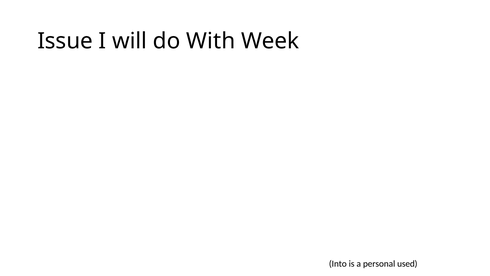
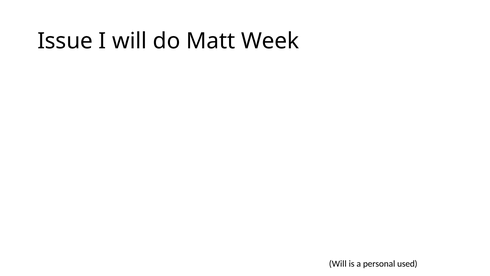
With: With -> Matt
Into at (338, 263): Into -> Will
